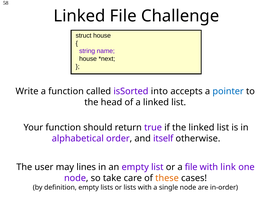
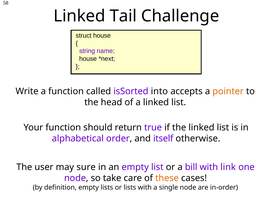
Linked File: File -> Tail
pointer colour: blue -> orange
lines: lines -> sure
a file: file -> bill
